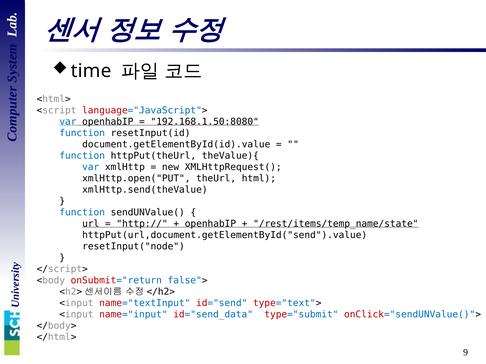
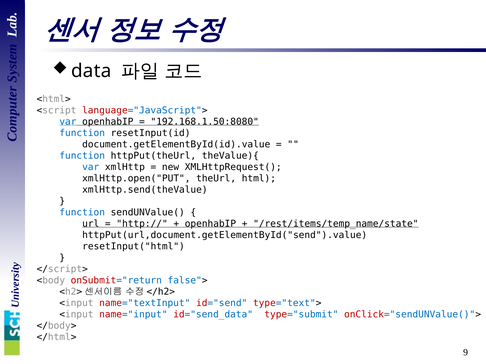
time: time -> data
resetInput("node: resetInput("node -> resetInput("html
